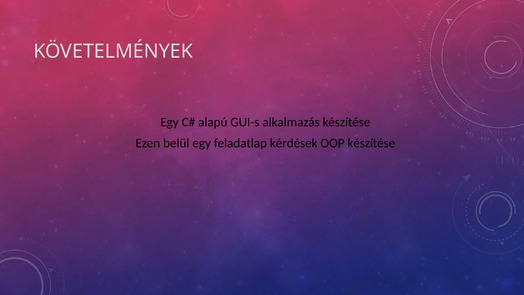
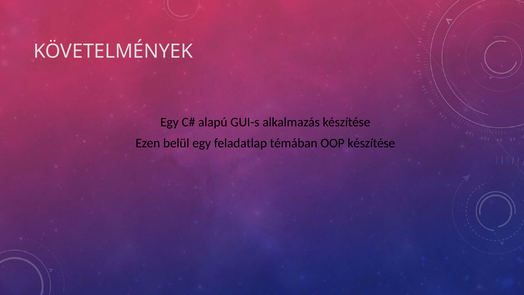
kérdések: kérdések -> témában
